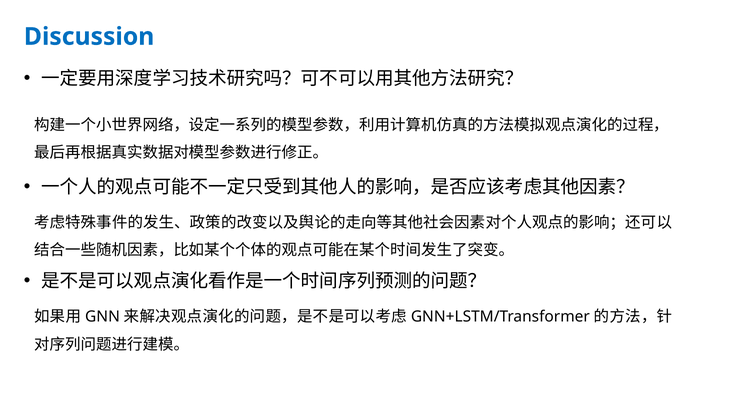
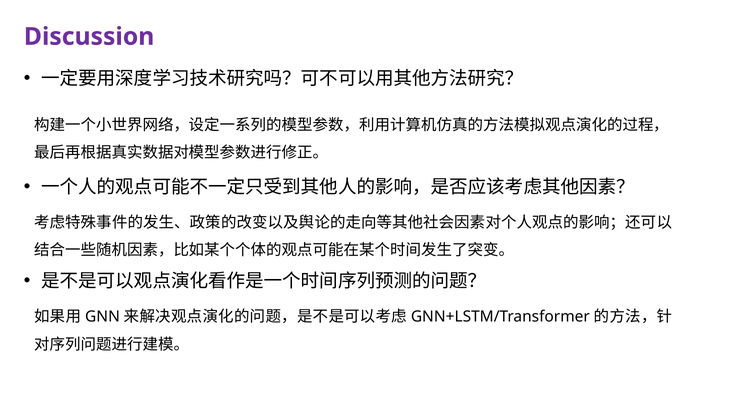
Discussion colour: blue -> purple
